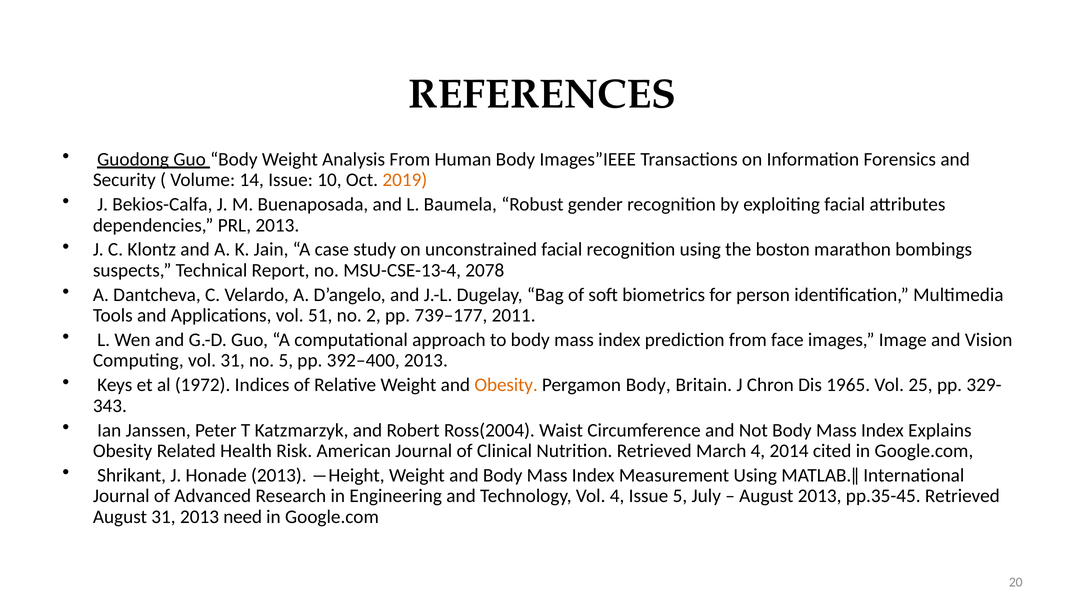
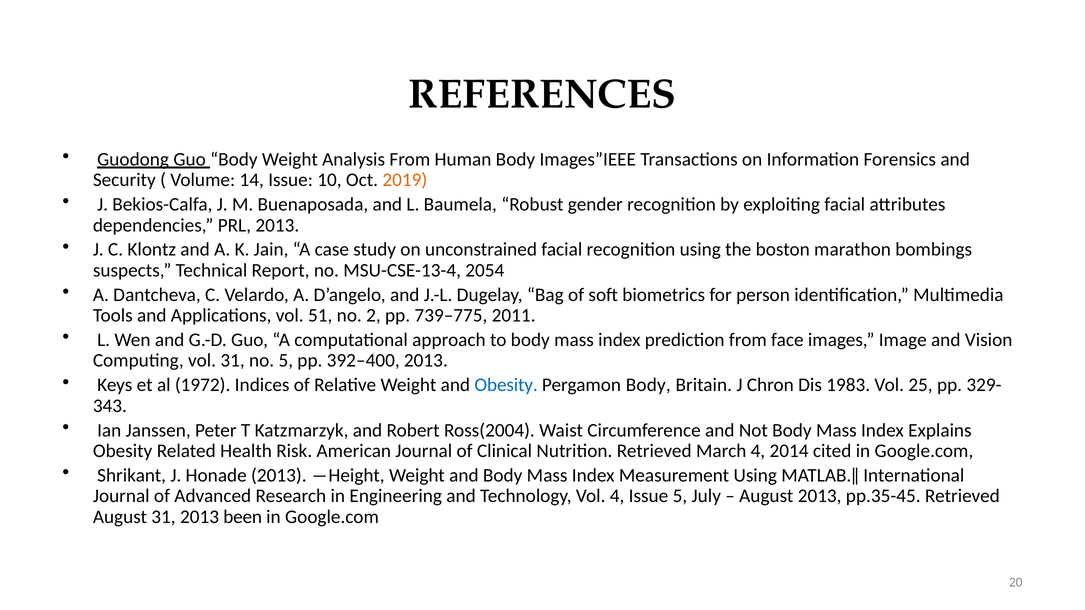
2078: 2078 -> 2054
739–177: 739–177 -> 739–775
Obesity at (506, 385) colour: orange -> blue
1965: 1965 -> 1983
need: need -> been
